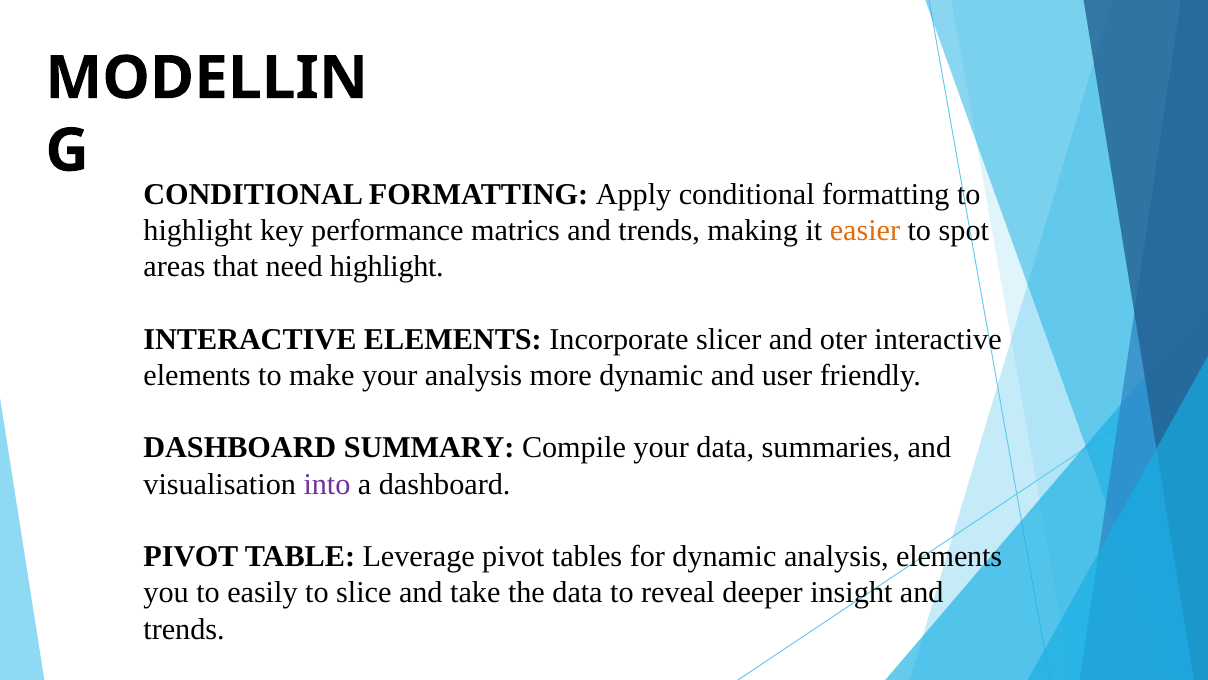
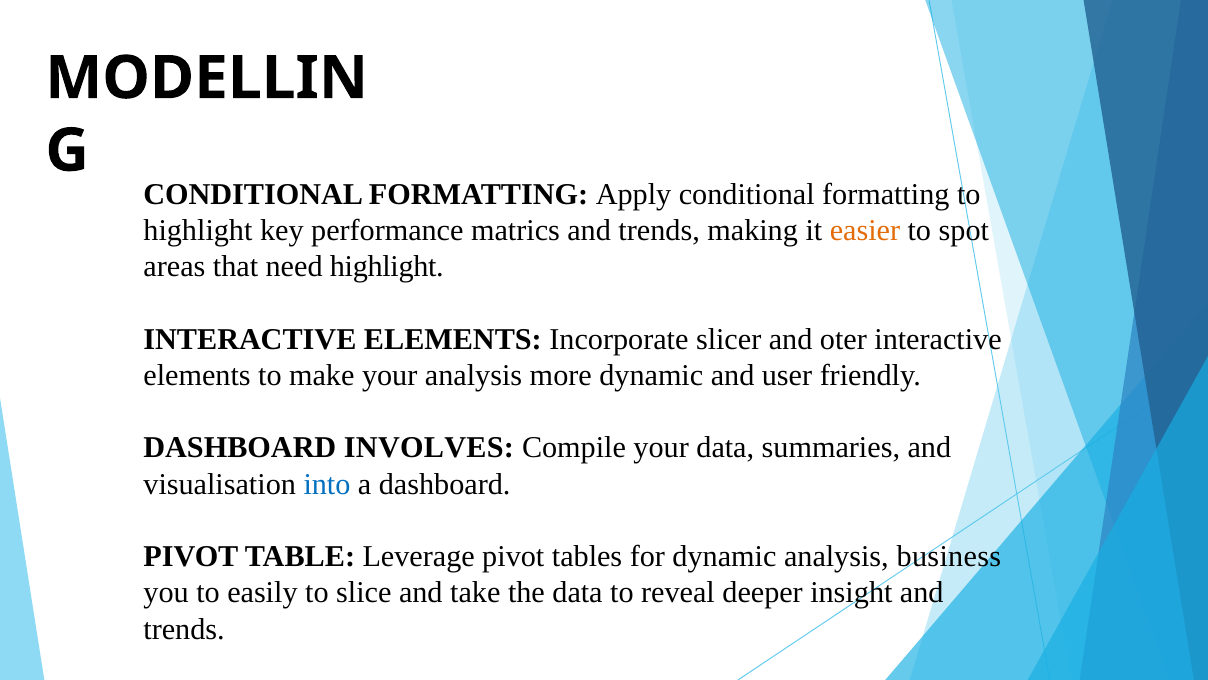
SUMMARY: SUMMARY -> INVOLVES
into colour: purple -> blue
analysis elements: elements -> business
